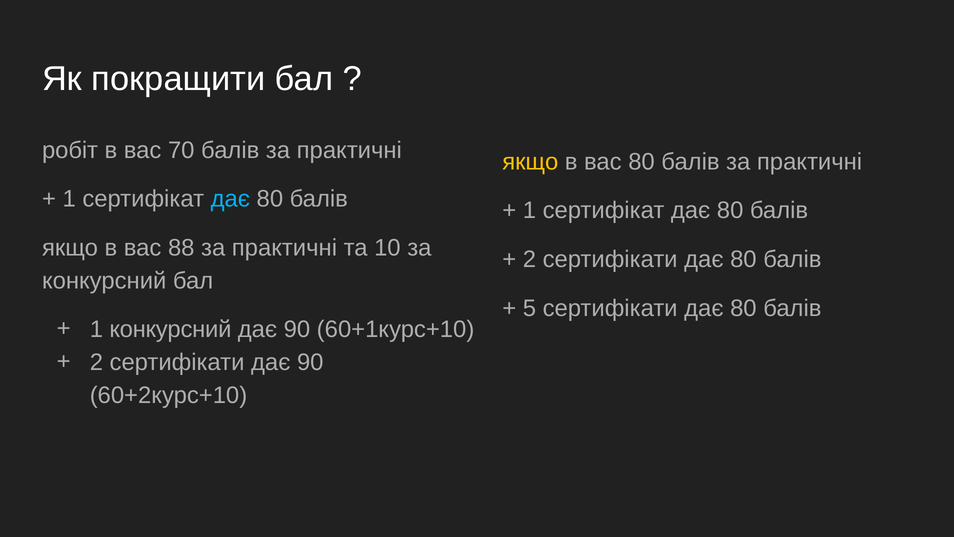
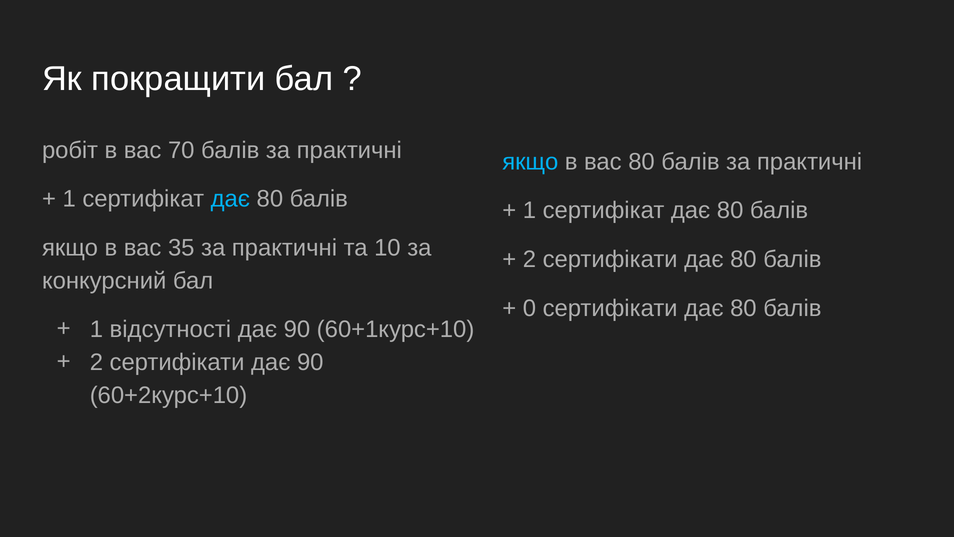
якщо at (530, 162) colour: yellow -> light blue
88: 88 -> 35
5: 5 -> 0
1 конкурсний: конкурсний -> відсутності
